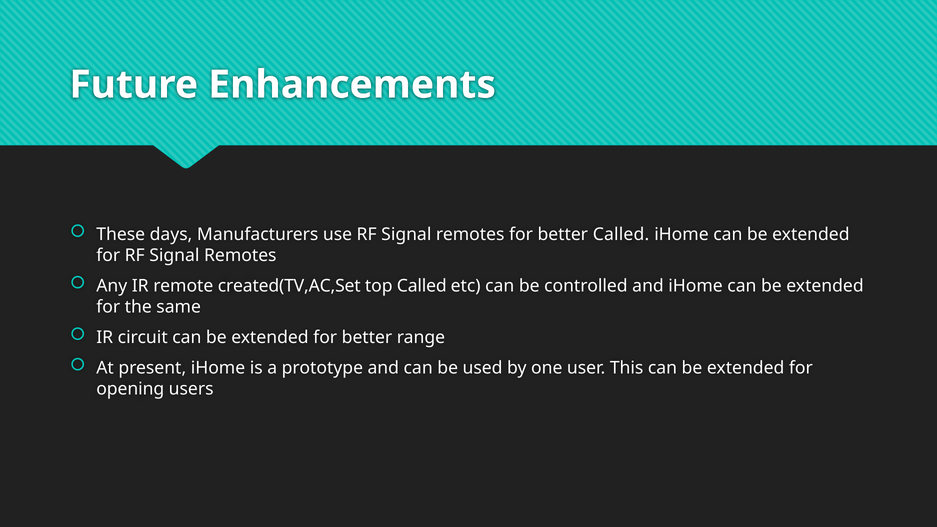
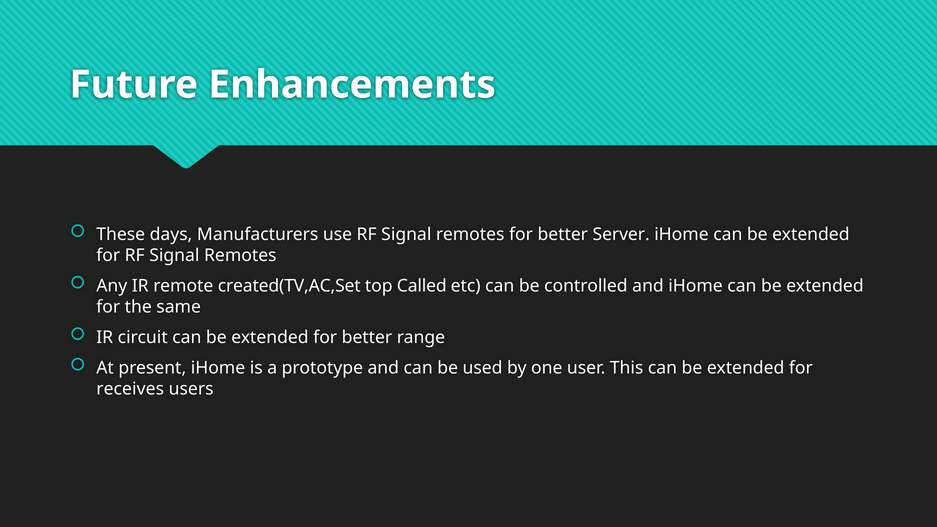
better Called: Called -> Server
opening: opening -> receives
